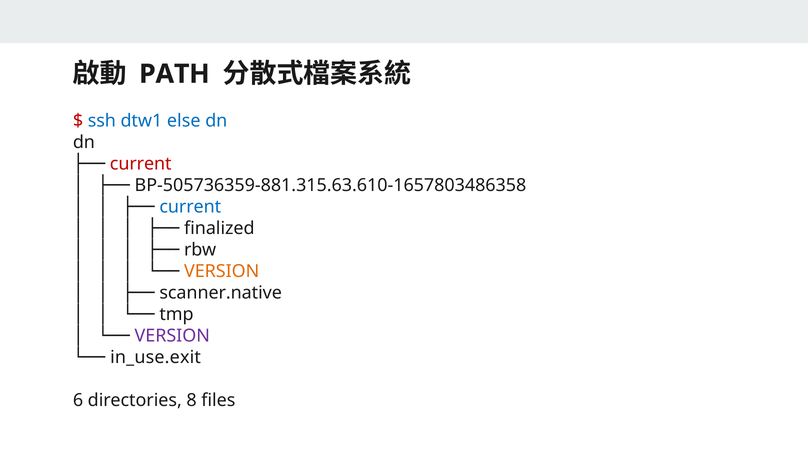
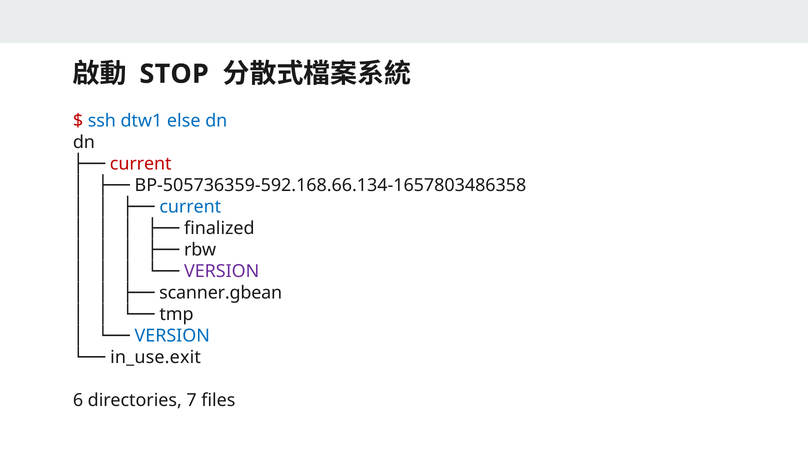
PATH: PATH -> STOP
BP-505736359-881.315.63.610-1657803486358: BP-505736359-881.315.63.610-1657803486358 -> BP-505736359-592.168.66.134-1657803486358
VERSION at (222, 272) colour: orange -> purple
scanner.native: scanner.native -> scanner.gbean
VERSION at (172, 336) colour: purple -> blue
8: 8 -> 7
